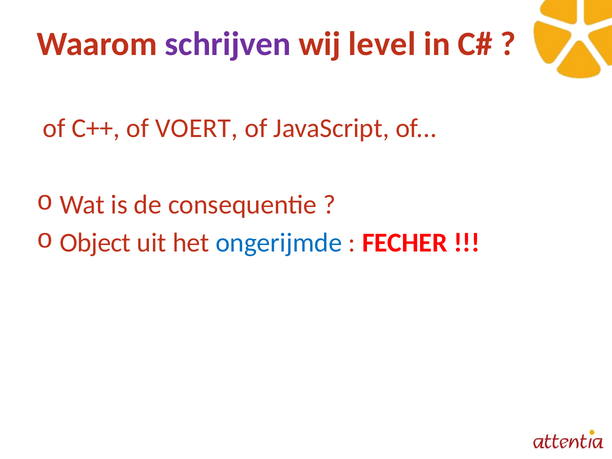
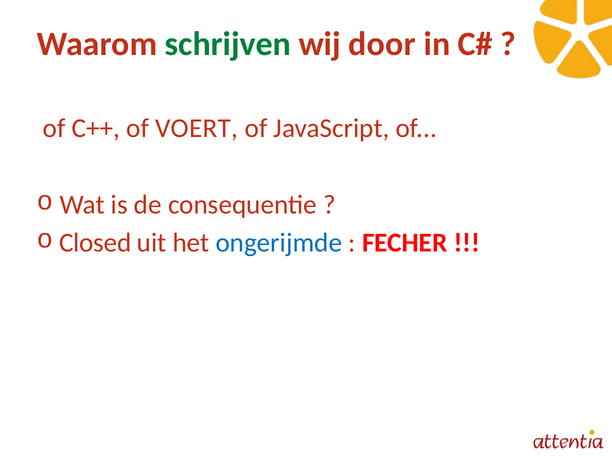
schrijven colour: purple -> green
level: level -> door
Object: Object -> Closed
